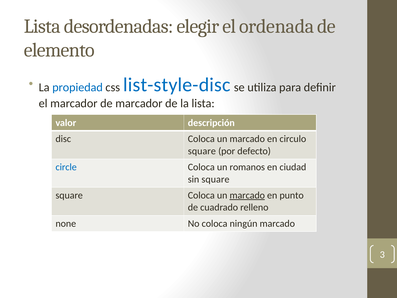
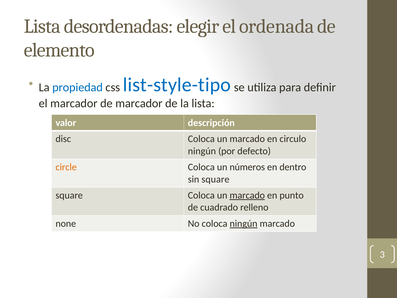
list-style-disc: list-style-disc -> list-style-tipo
square at (202, 151): square -> ningún
circle colour: blue -> orange
romanos: romanos -> números
ciudad: ciudad -> dentro
ningún at (244, 223) underline: none -> present
